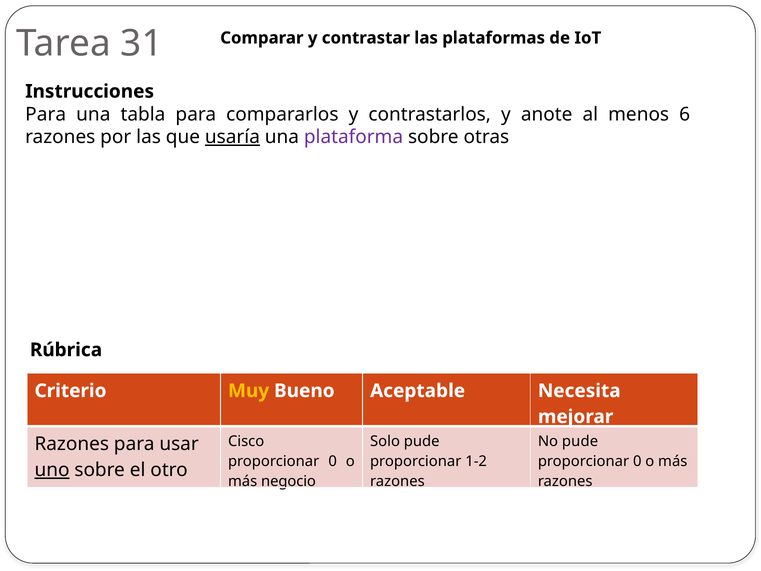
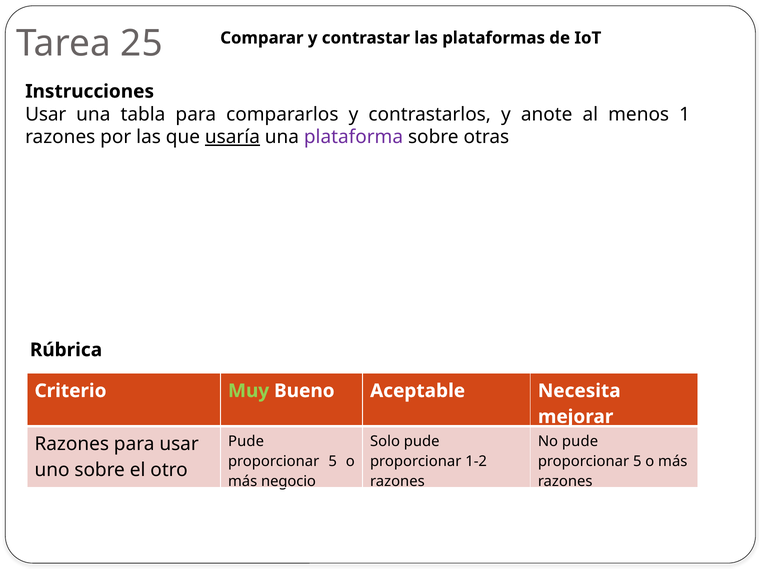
31: 31 -> 25
Para at (46, 114): Para -> Usar
6: 6 -> 1
Muy colour: yellow -> light green
Cisco at (246, 441): Cisco -> Pude
0 at (333, 461): 0 -> 5
0 at (637, 461): 0 -> 5
uno underline: present -> none
